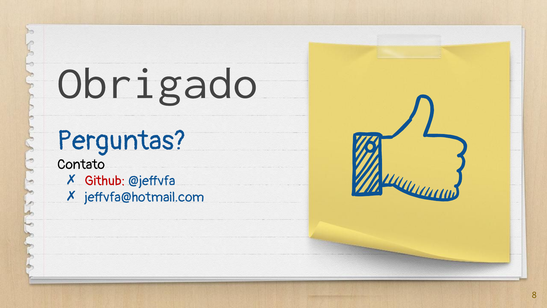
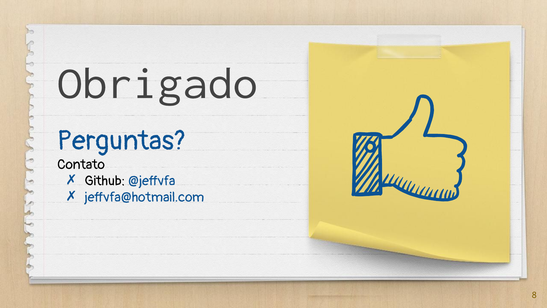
Github colour: red -> black
